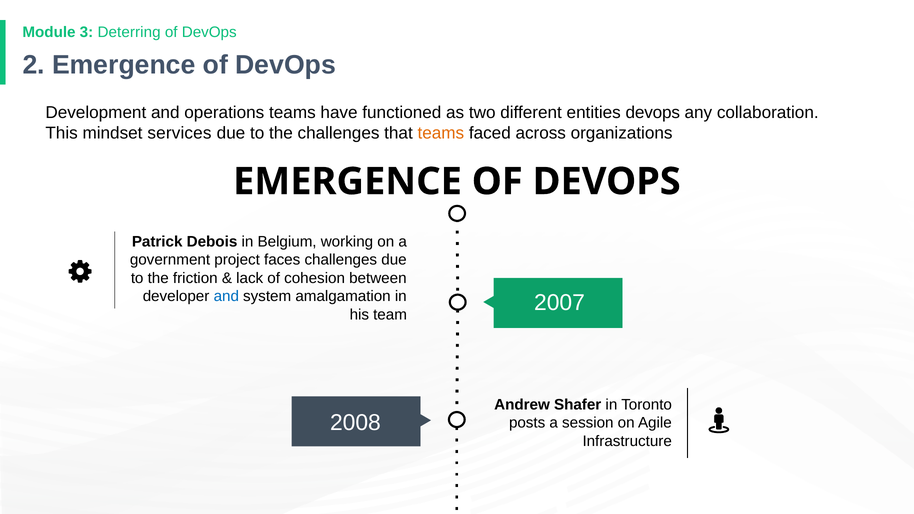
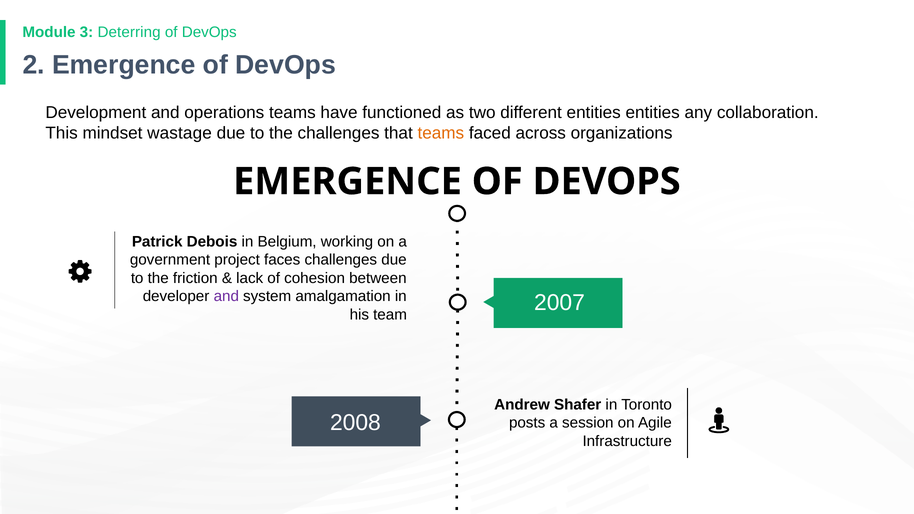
entities devops: devops -> entities
services: services -> wastage
and at (226, 296) colour: blue -> purple
